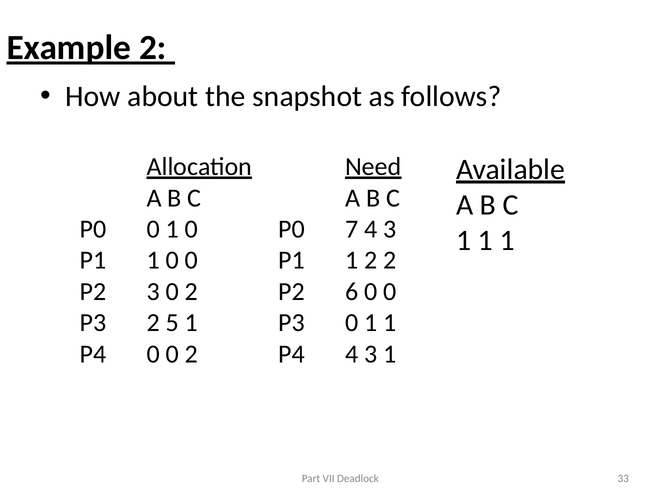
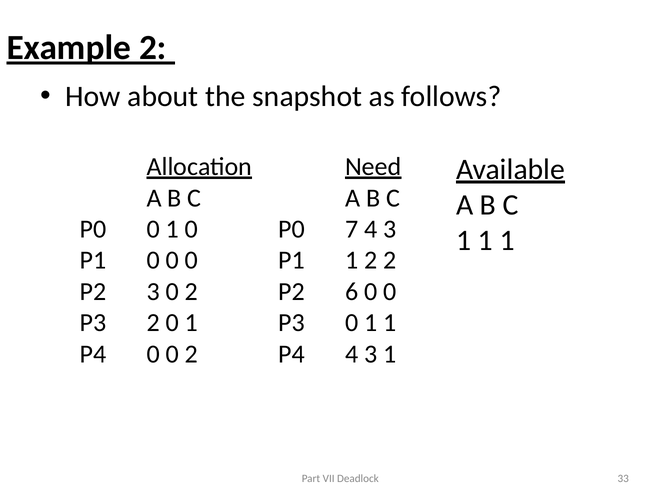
1 at (153, 261): 1 -> 0
2 5: 5 -> 0
